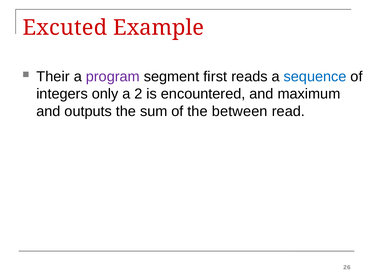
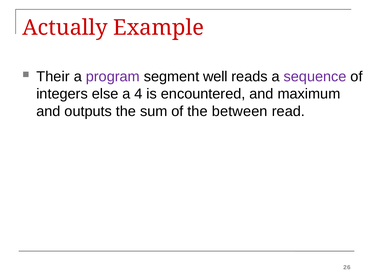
Excuted: Excuted -> Actually
first: first -> well
sequence colour: blue -> purple
only: only -> else
2: 2 -> 4
